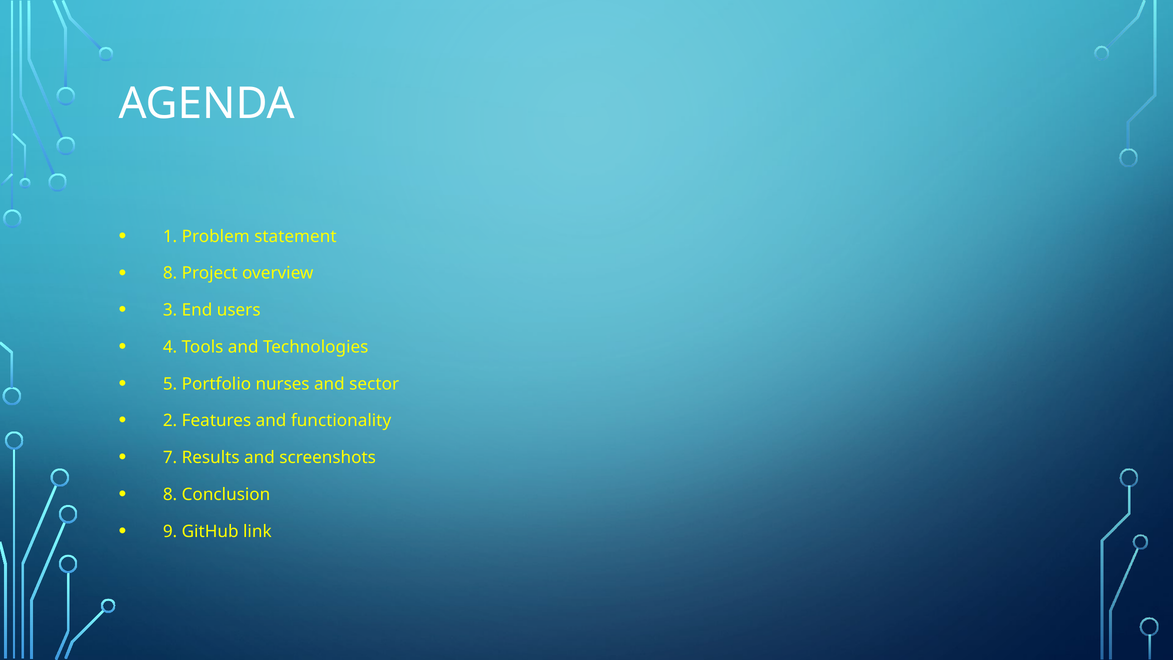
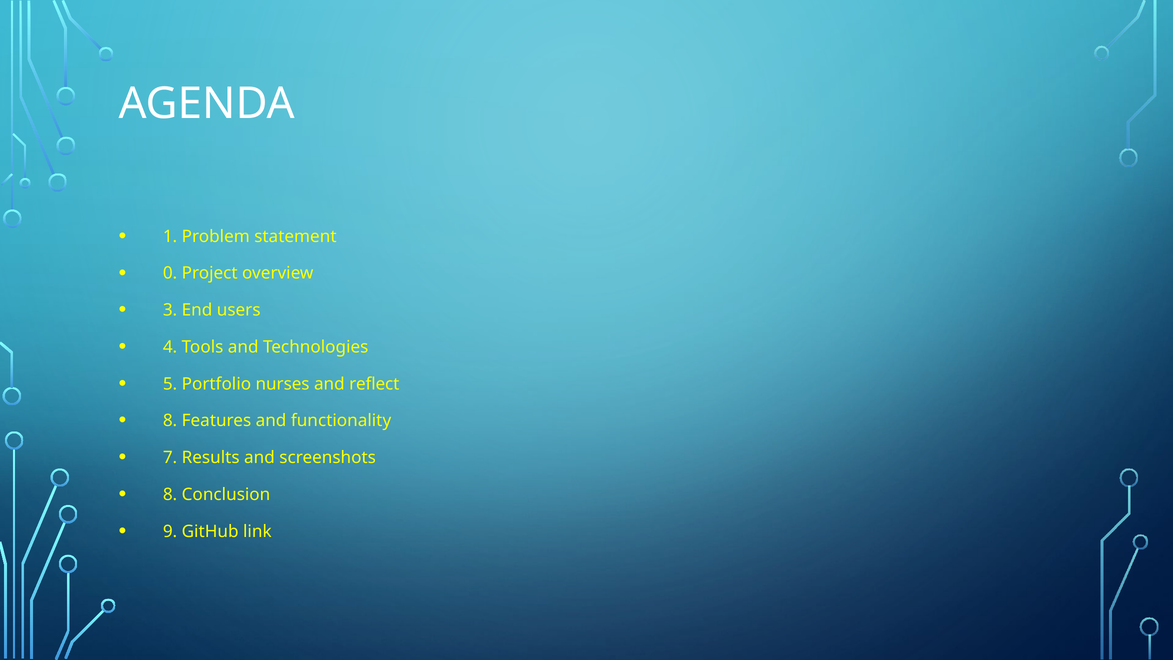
8 at (170, 273): 8 -> 0
sector: sector -> reflect
2 at (170, 421): 2 -> 8
